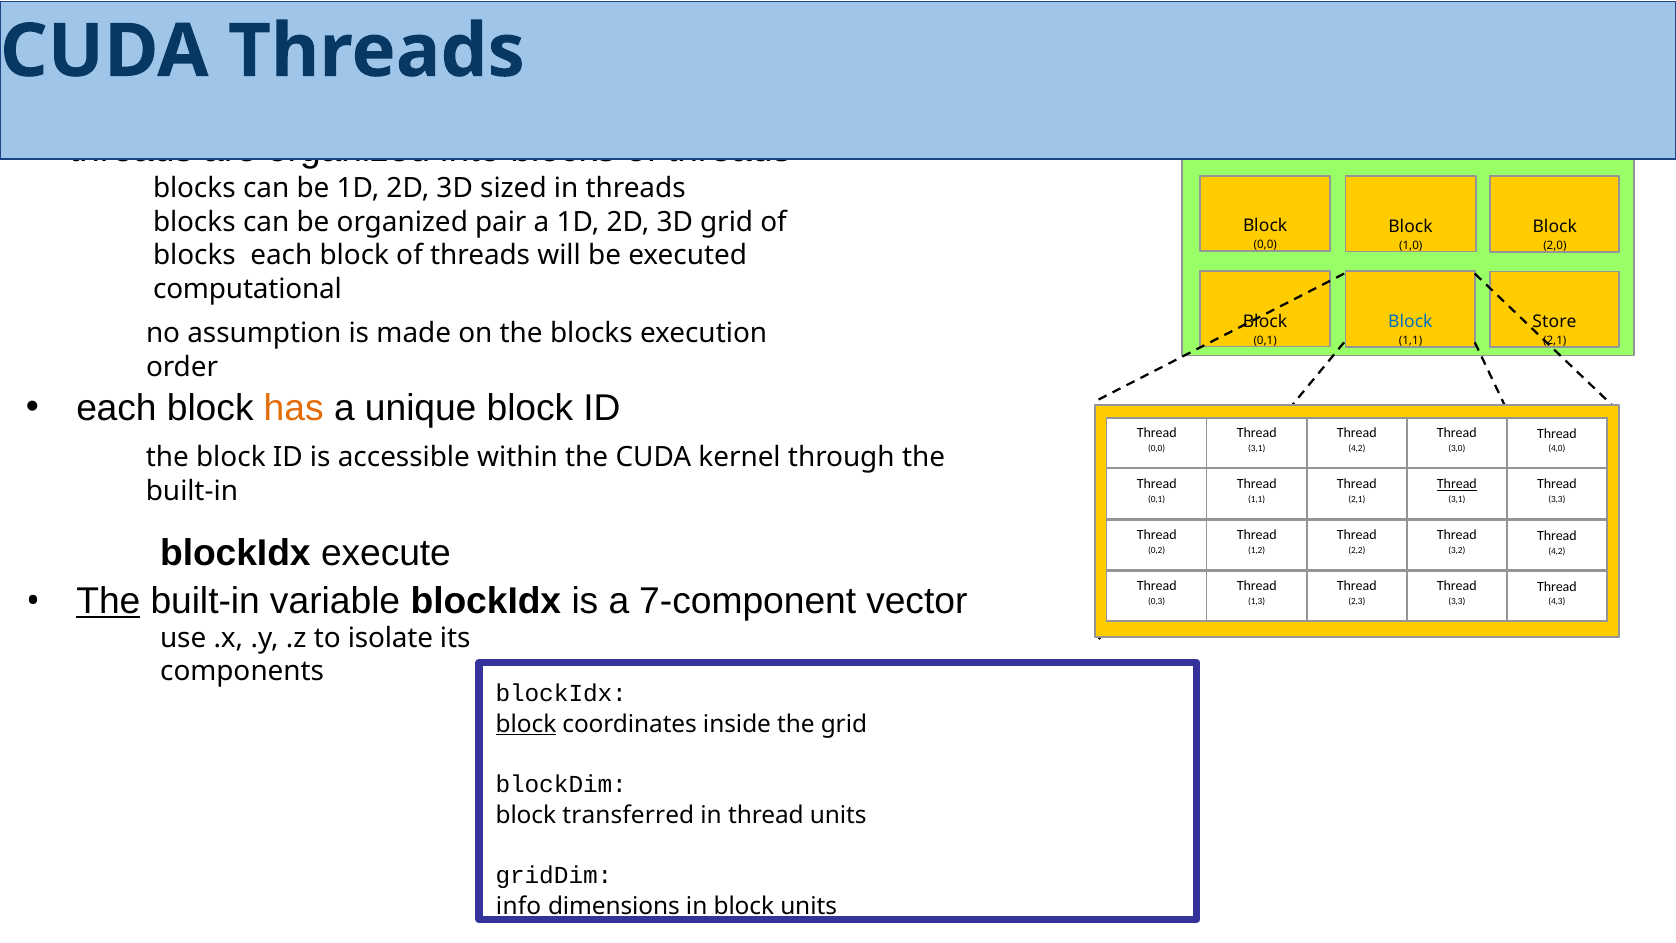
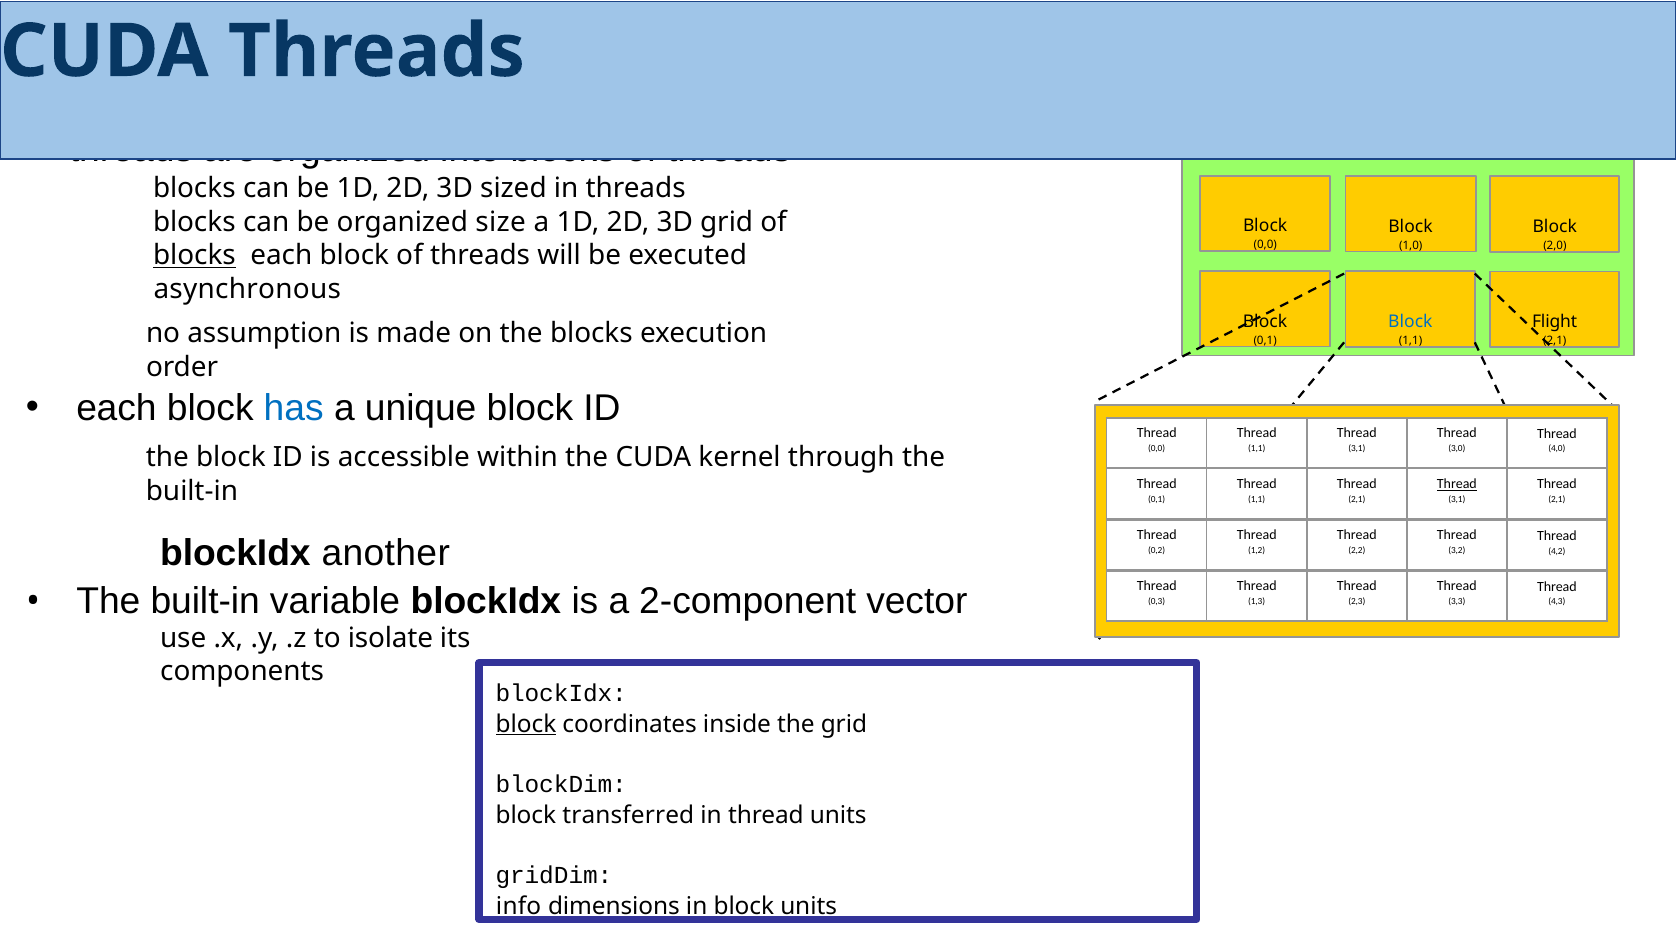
pair: pair -> size
blocks at (194, 255) underline: none -> present
computational: computational -> asynchronous
Store: Store -> Flight
has colour: orange -> blue
3,1 at (1257, 449): 3,1 -> 1,1
4,2 at (1357, 449): 4,2 -> 3,1
3,3 at (1557, 500): 3,3 -> 2,1
execute: execute -> another
The at (108, 601) underline: present -> none
7-component: 7-component -> 2-component
